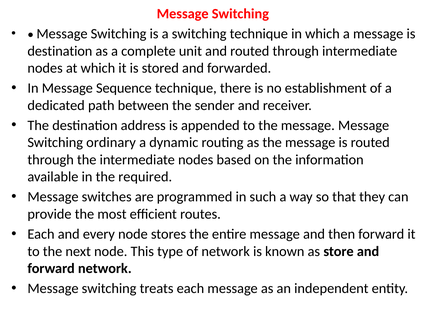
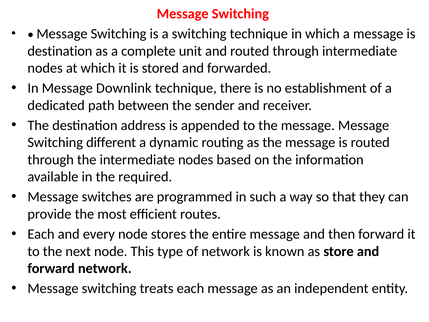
Sequence: Sequence -> Downlink
ordinary: ordinary -> different
